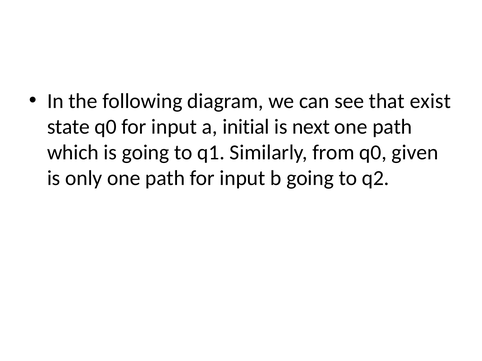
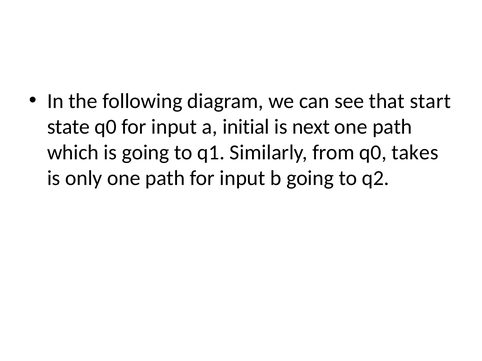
exist: exist -> start
given: given -> takes
